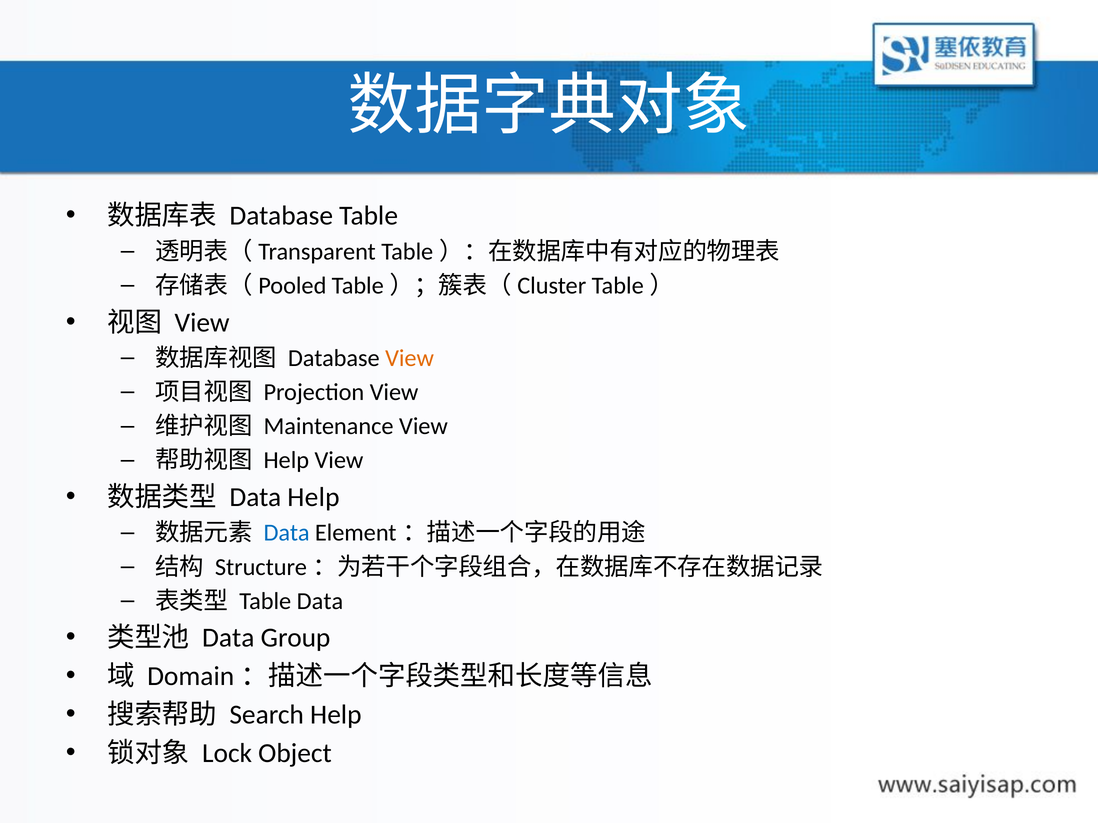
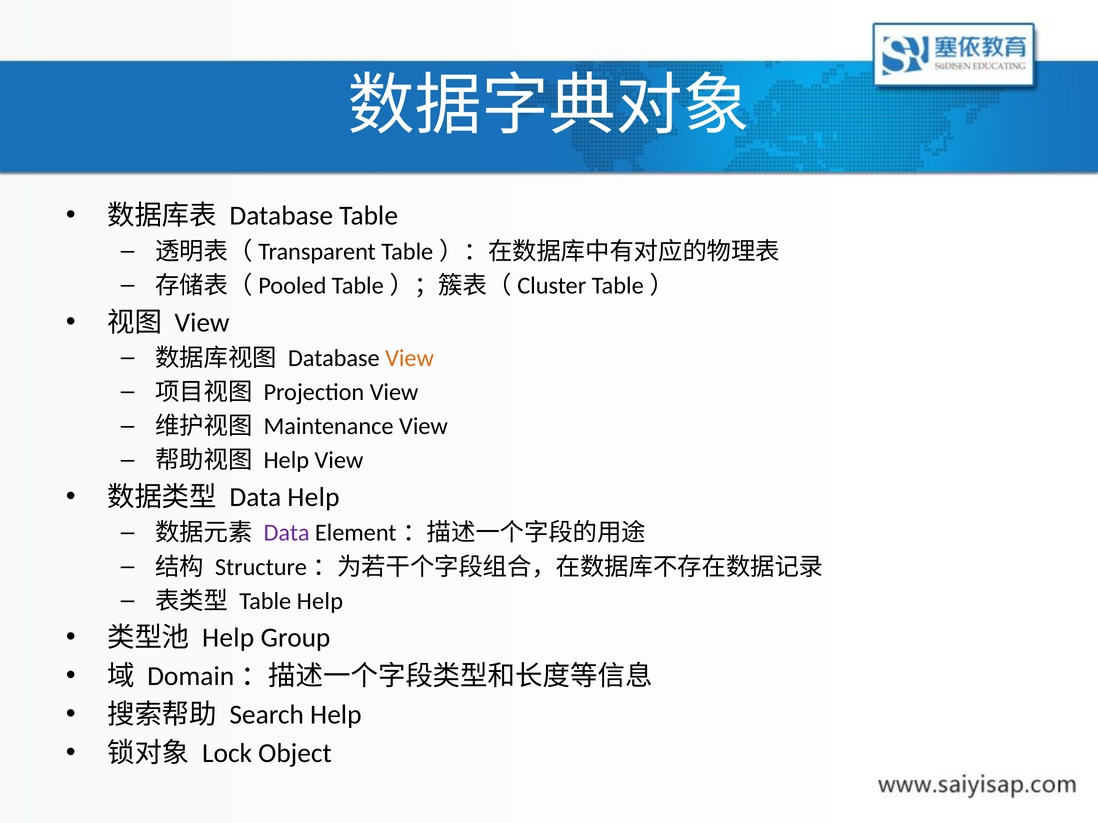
Data at (287, 533) colour: blue -> purple
Table Data: Data -> Help
Data at (228, 638): Data -> Help
